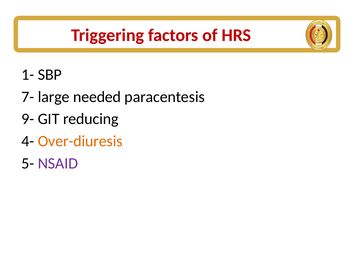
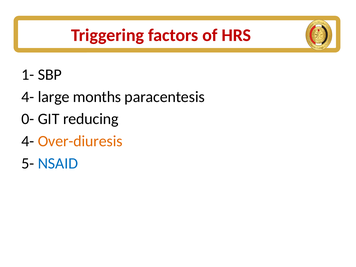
7- at (28, 97): 7- -> 4-
needed: needed -> months
9-: 9- -> 0-
NSAID colour: purple -> blue
